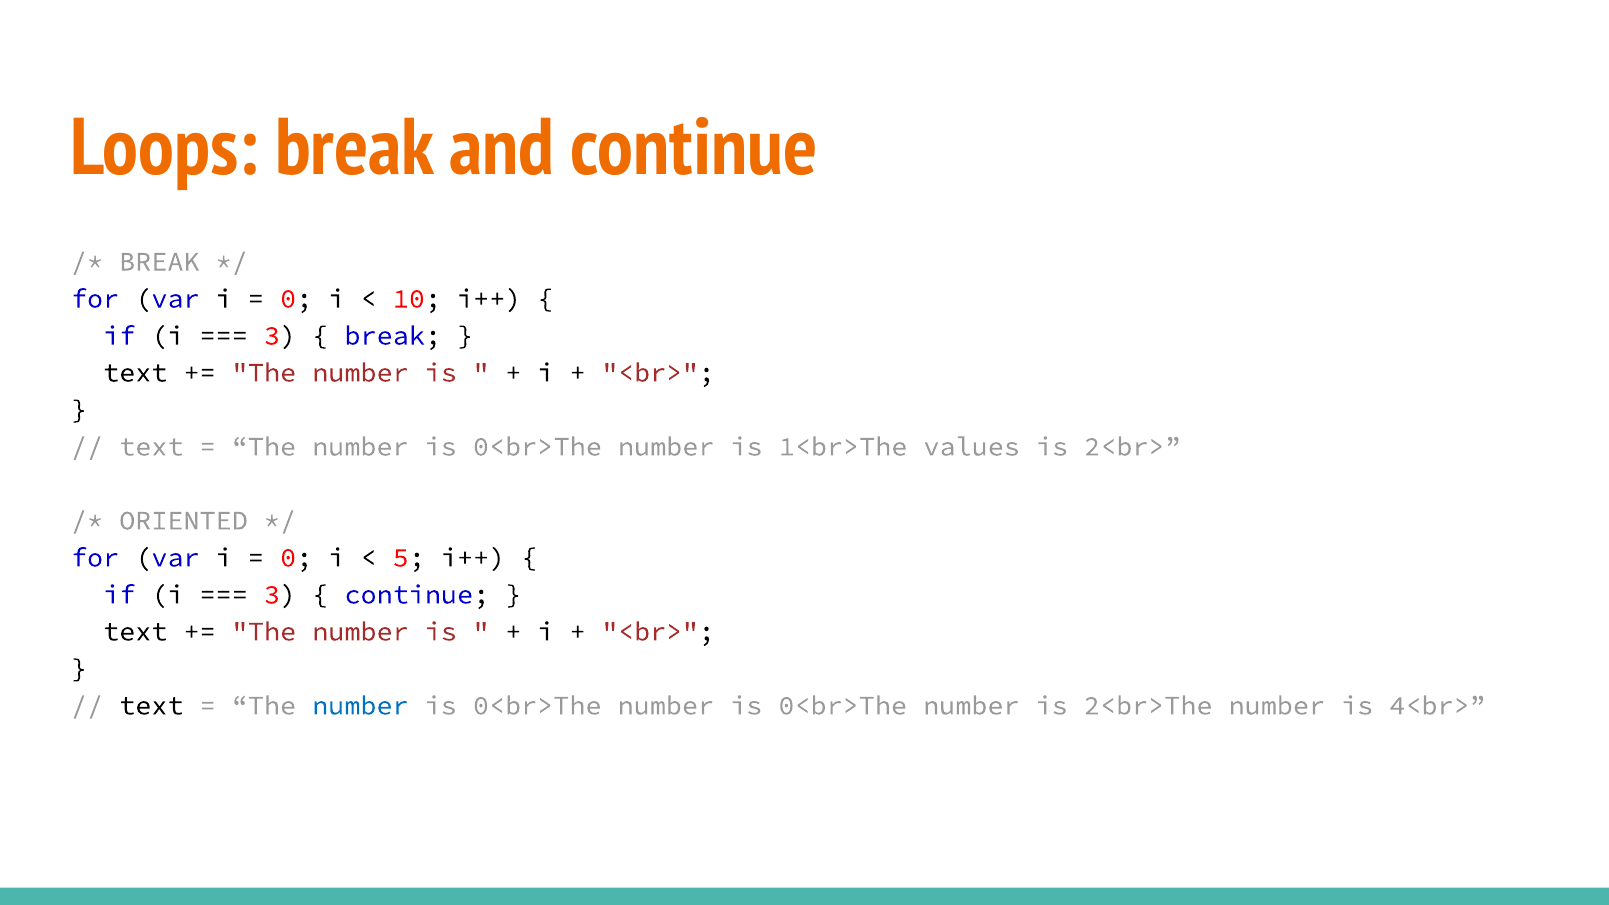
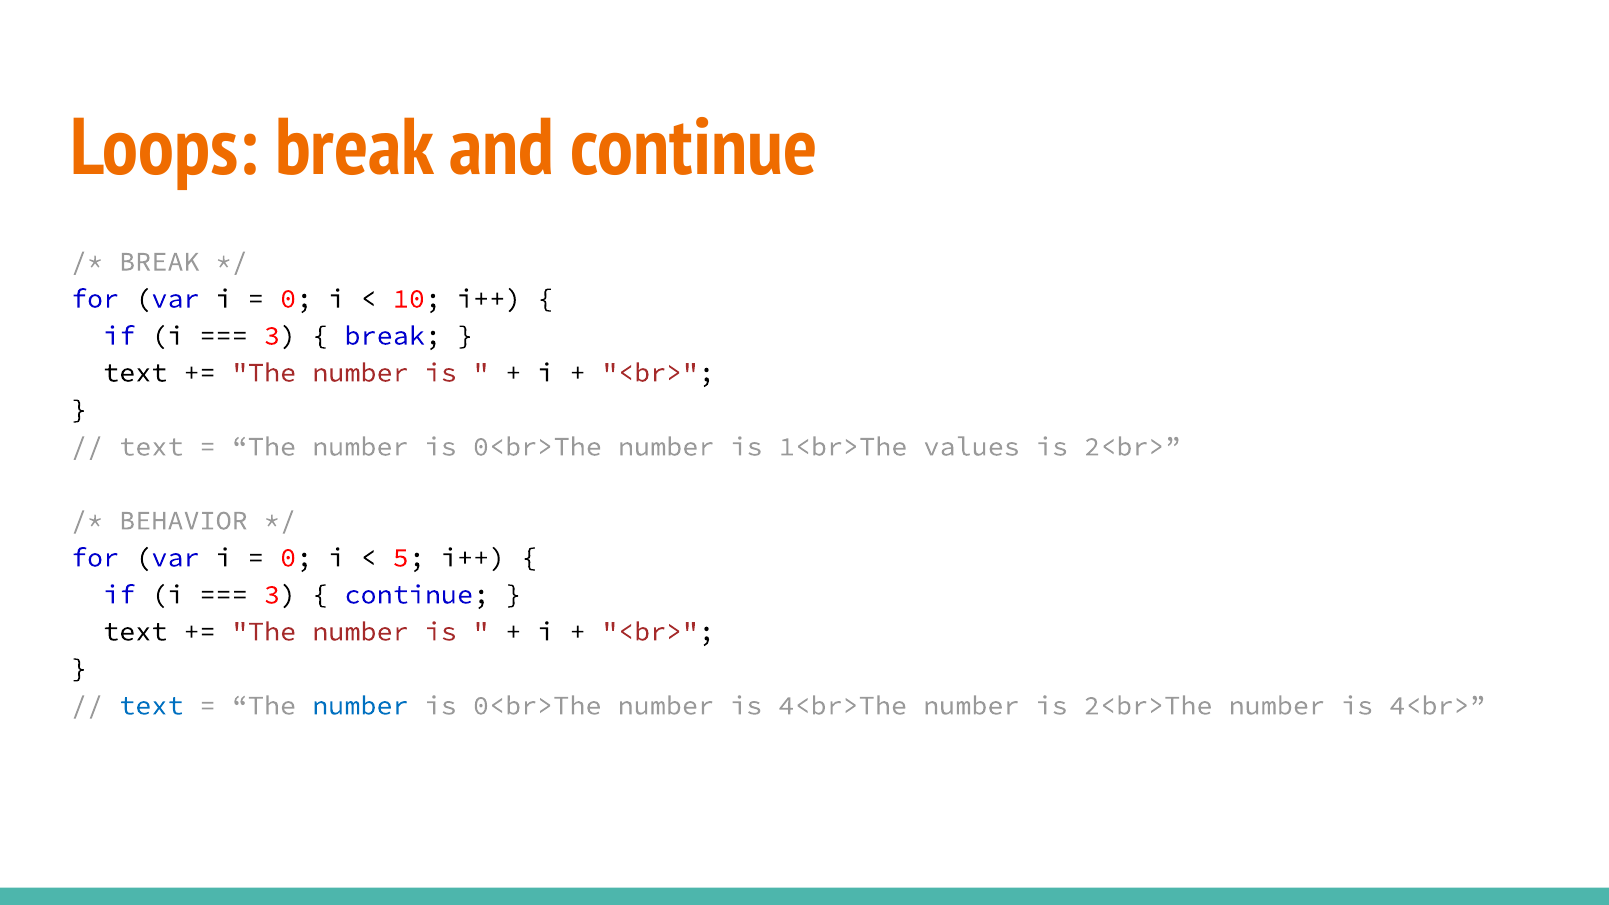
ORIENTED: ORIENTED -> BEHAVIOR
text at (151, 706) colour: black -> blue
0<br>The number is 0<br>The: 0<br>The -> 4<br>The
